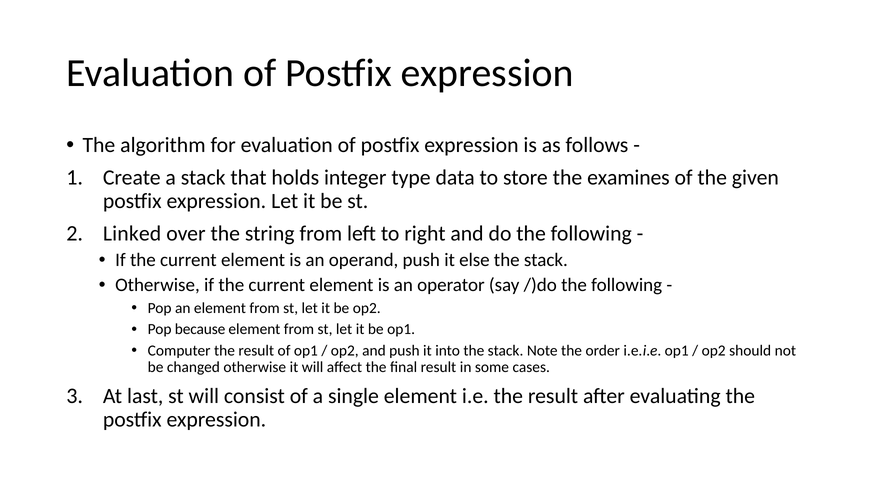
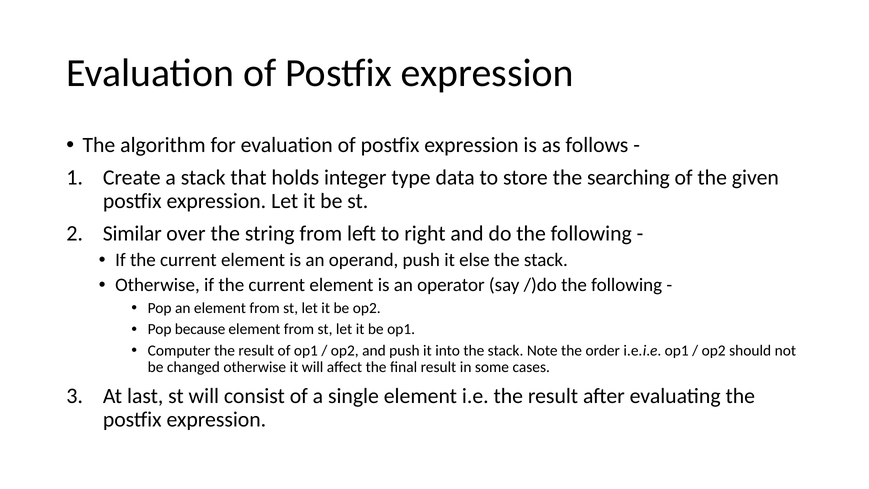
examines: examines -> searching
Linked: Linked -> Similar
